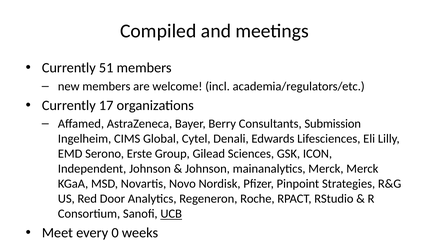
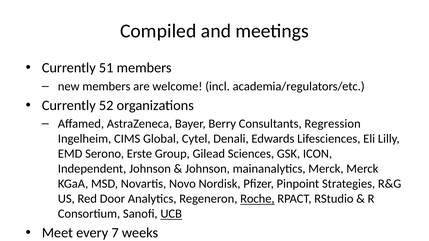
17: 17 -> 52
Submission: Submission -> Regression
Roche underline: none -> present
0: 0 -> 7
